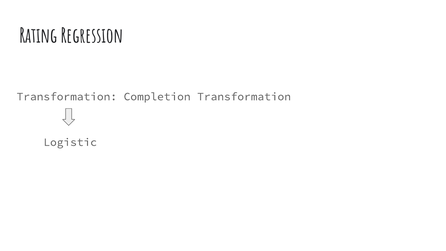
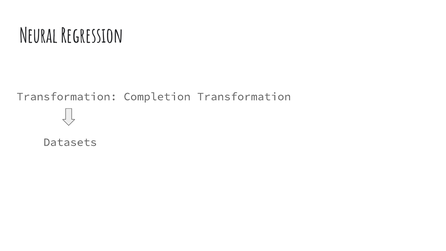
Rating: Rating -> Neural
Logistic: Logistic -> Datasets
